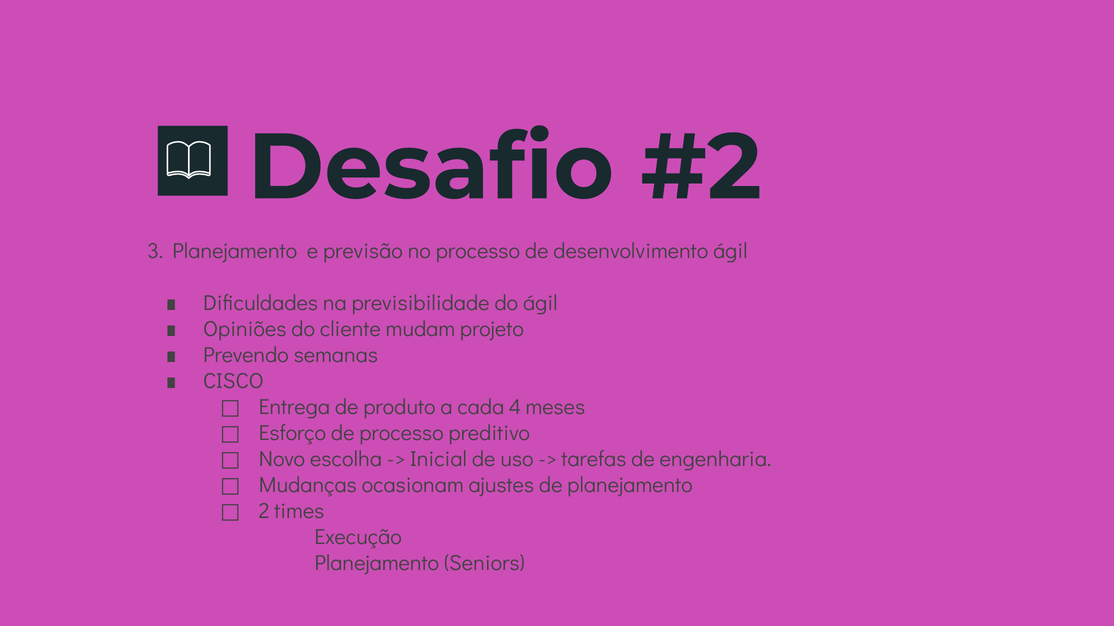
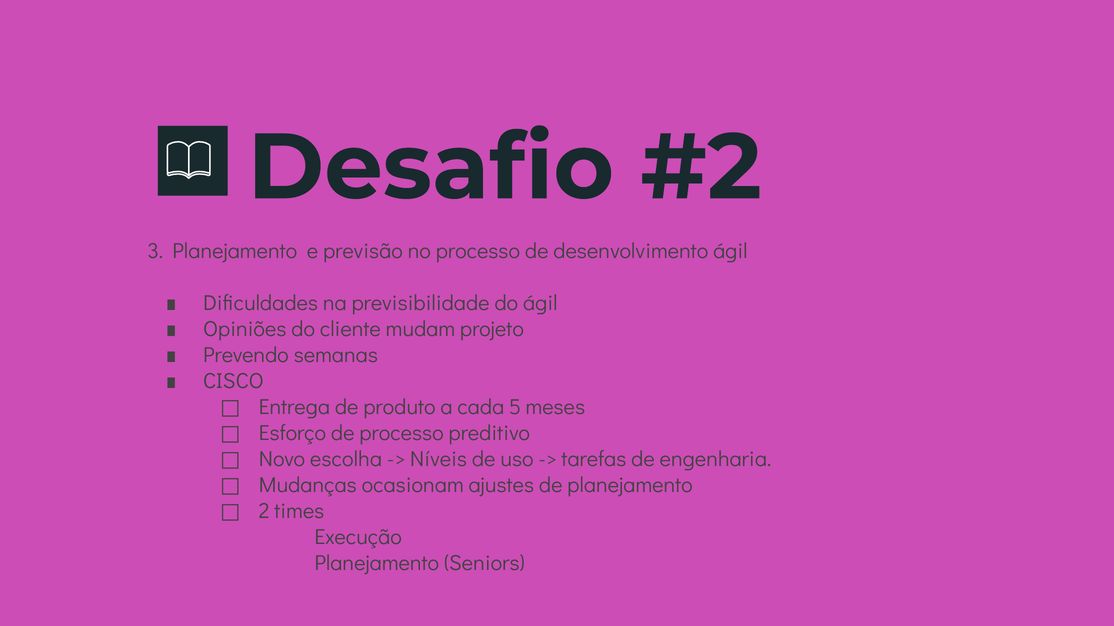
4: 4 -> 5
Inicial: Inicial -> Níveis
